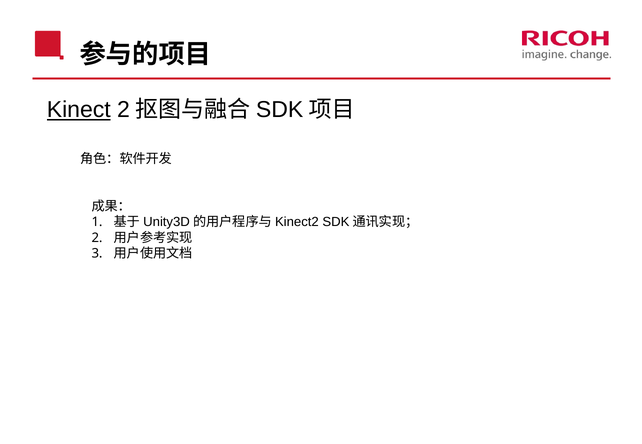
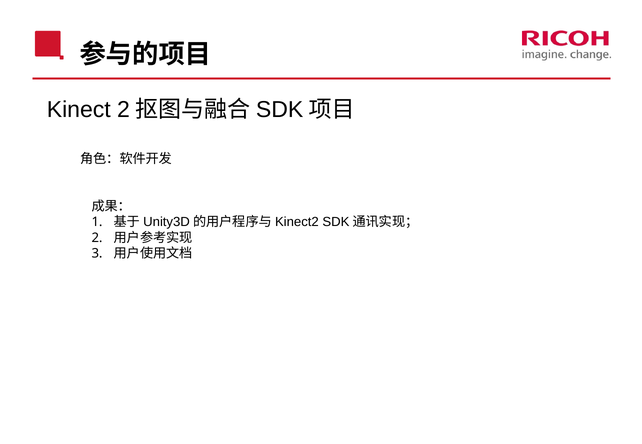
Kinect underline: present -> none
